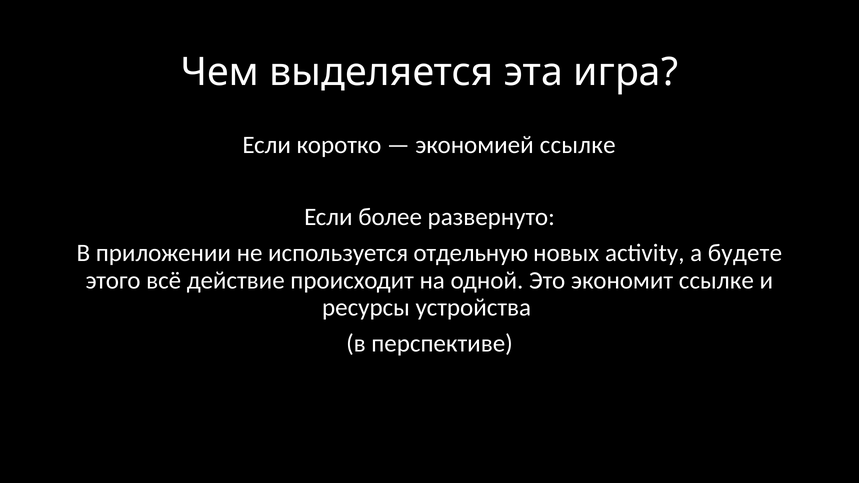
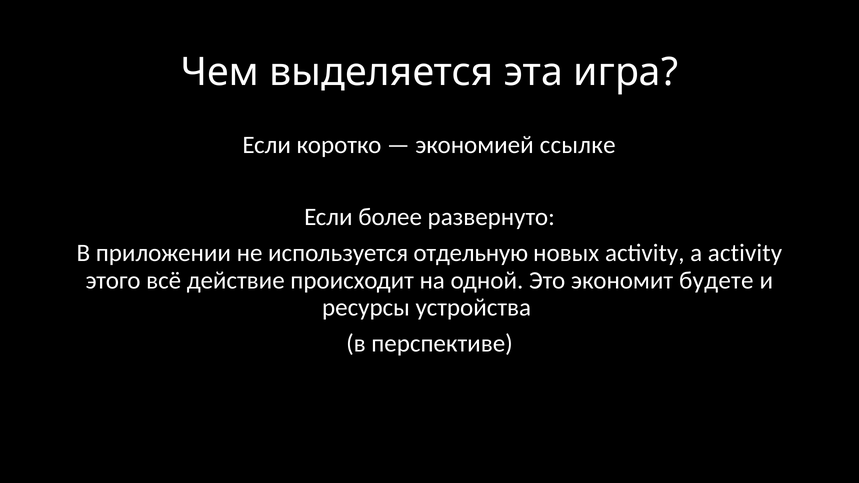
а будете: будете -> activity
экономит ссылке: ссылке -> будете
